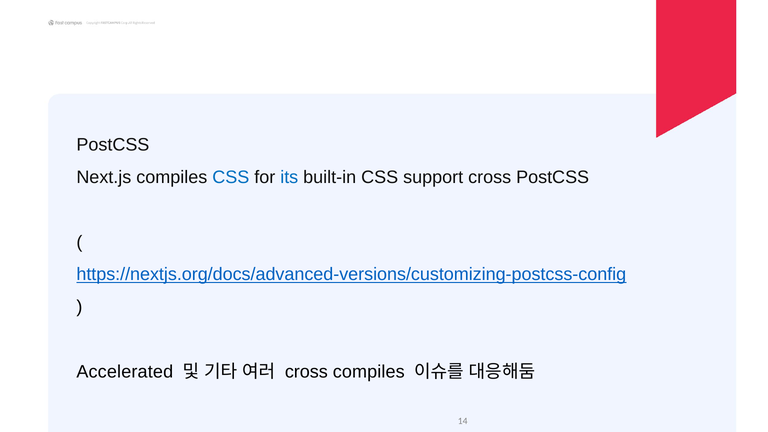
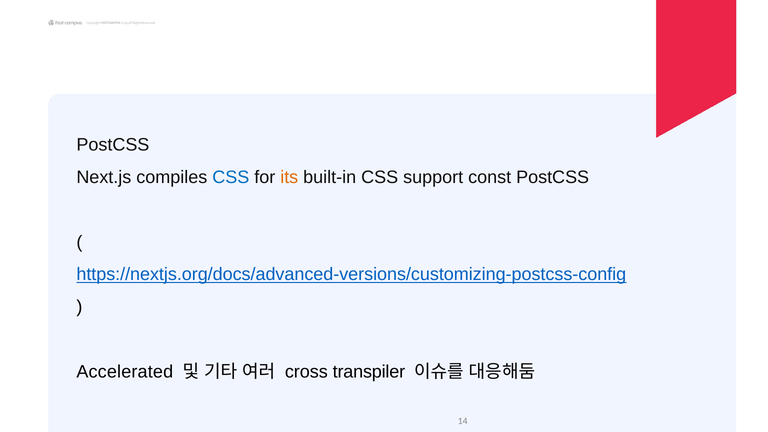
its colour: blue -> orange
support cross: cross -> const
cross compiles: compiles -> transpiler
